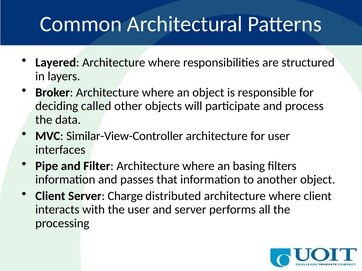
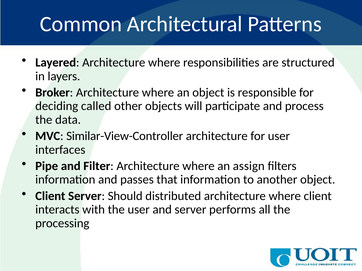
basing: basing -> assign
Charge: Charge -> Should
